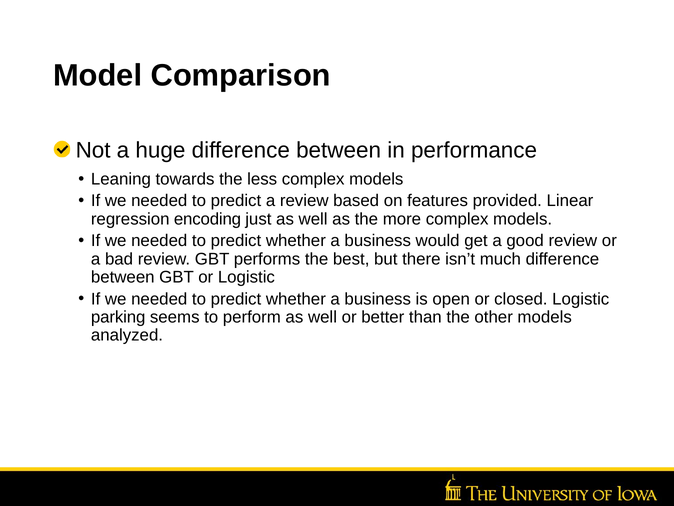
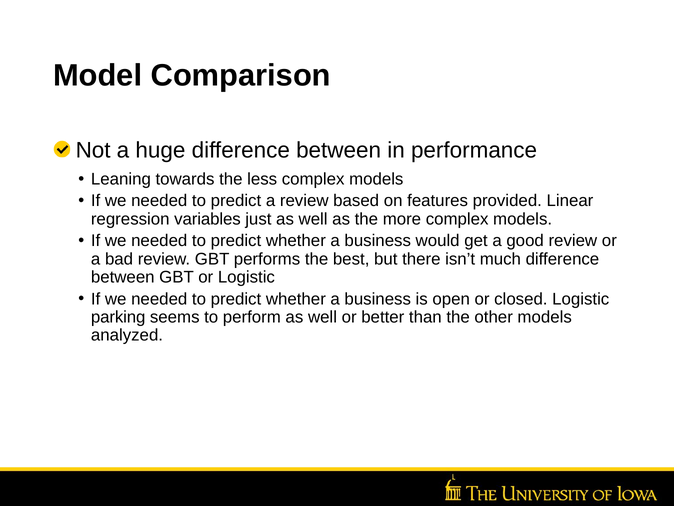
encoding: encoding -> variables
